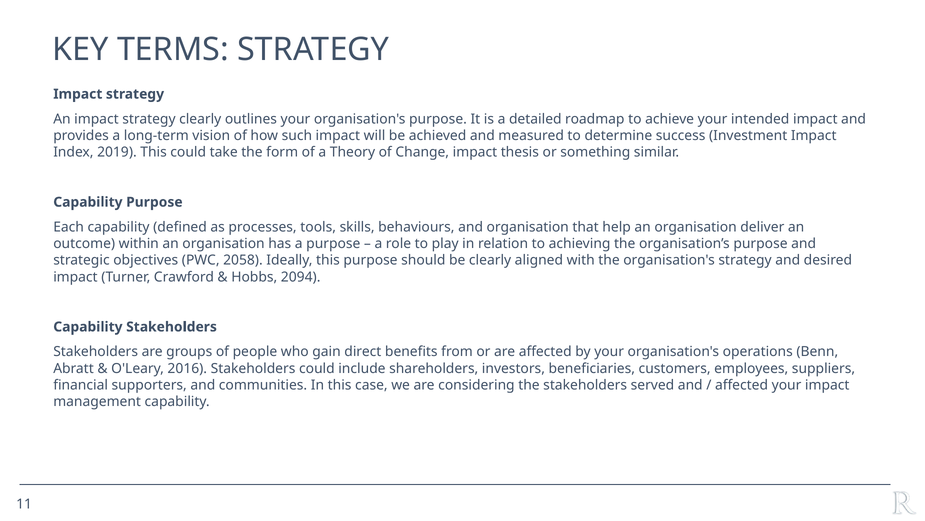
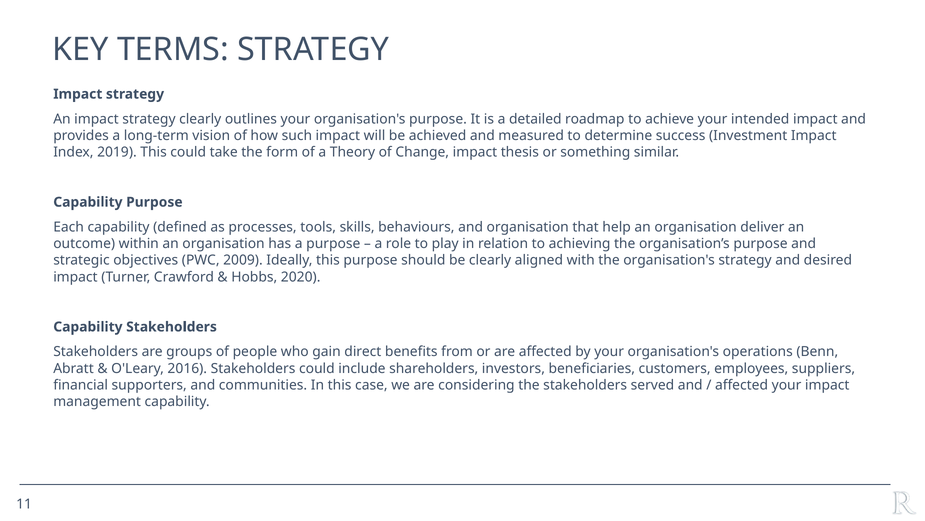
2058: 2058 -> 2009
2094: 2094 -> 2020
